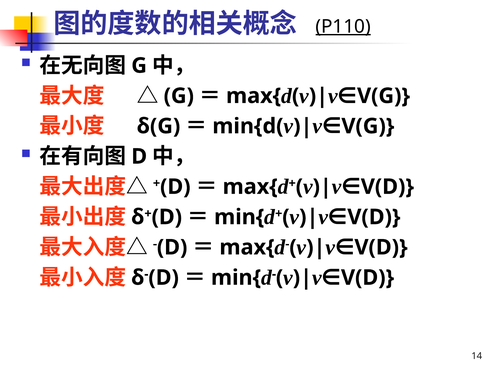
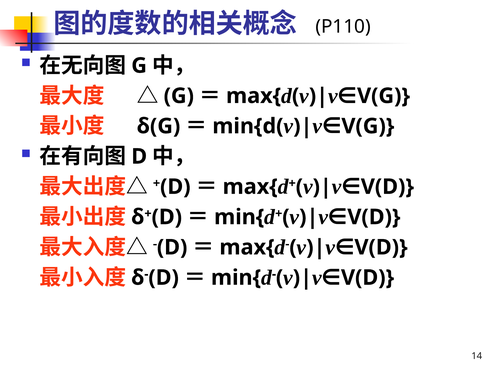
P110 underline: present -> none
